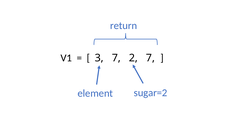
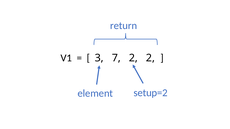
2 7: 7 -> 2
sugar=2: sugar=2 -> setup=2
